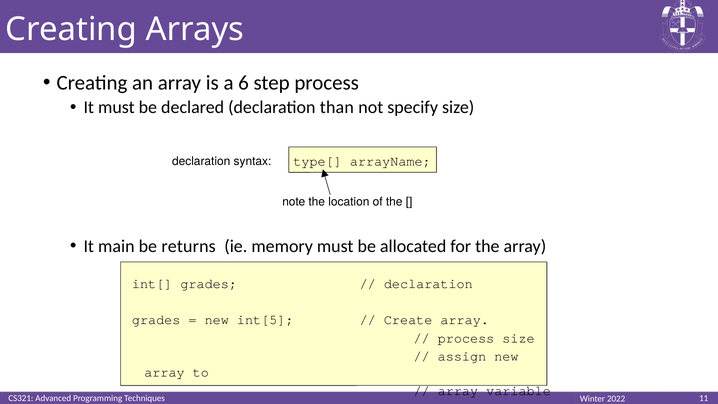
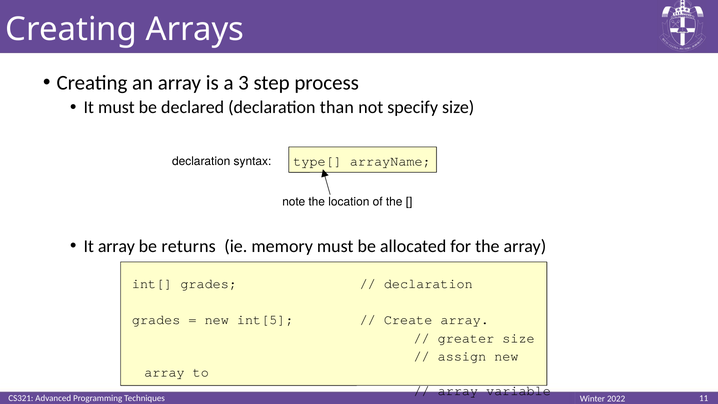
6: 6 -> 3
It main: main -> array
process at (466, 338): process -> greater
